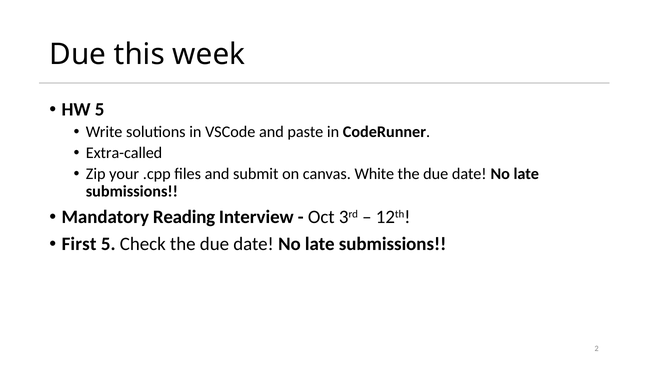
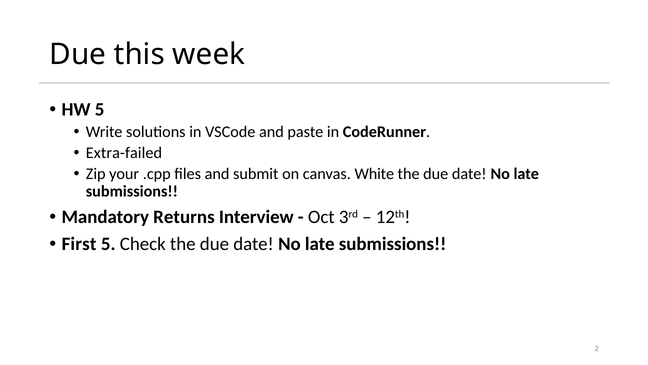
Extra-called: Extra-called -> Extra-failed
Reading: Reading -> Returns
